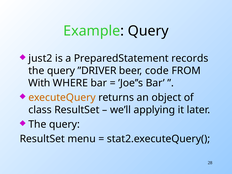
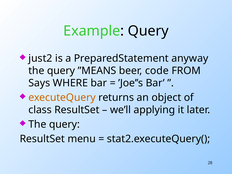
records: records -> anyway
”DRIVER: ”DRIVER -> ”MEANS
With: With -> Says
